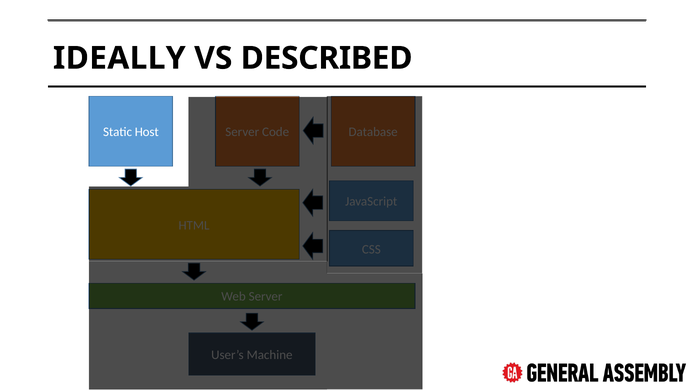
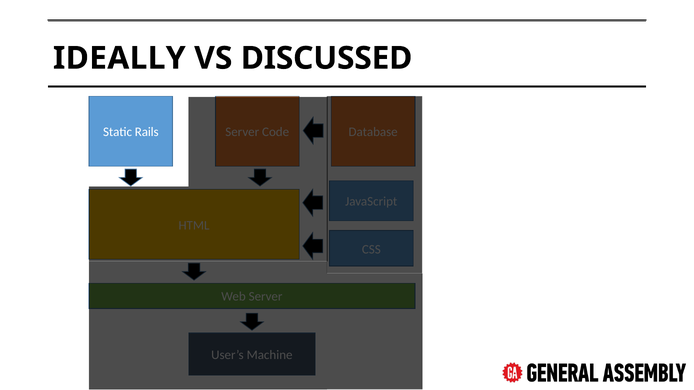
DESCRIBED: DESCRIBED -> DISCUSSED
Host: Host -> Rails
